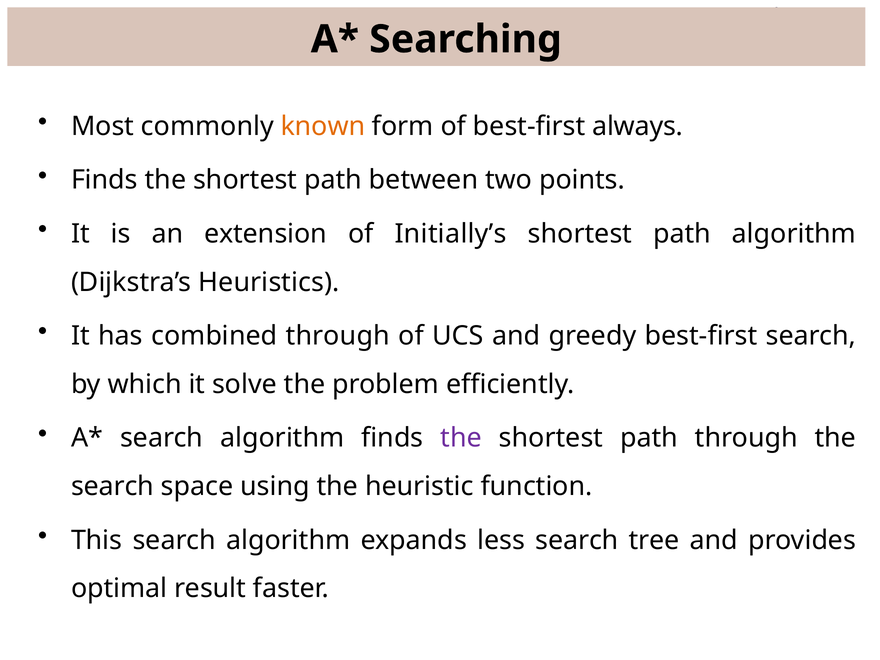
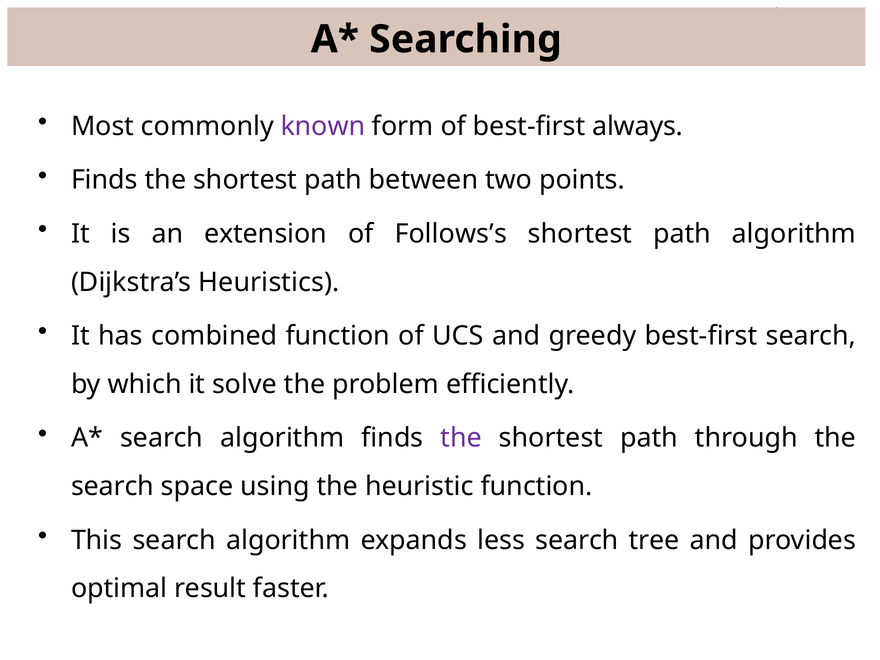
known colour: orange -> purple
Initially’s: Initially’s -> Follows’s
combined through: through -> function
